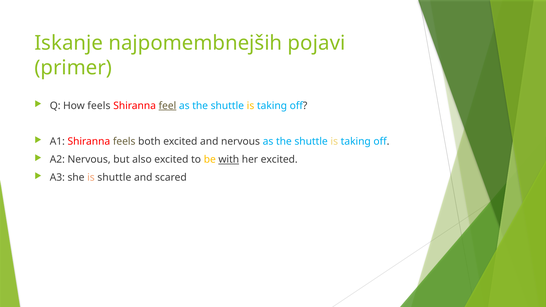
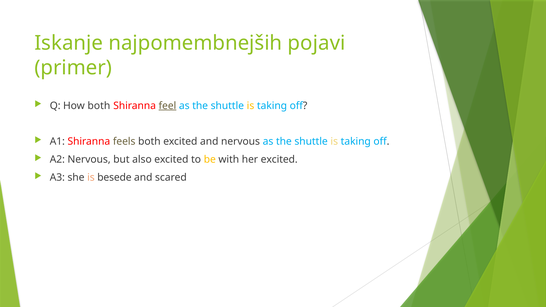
How feels: feels -> both
with underline: present -> none
is shuttle: shuttle -> besede
